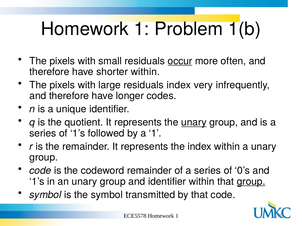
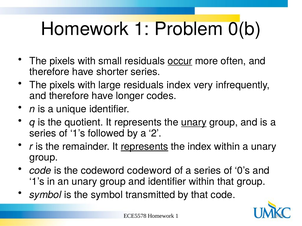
1(b: 1(b -> 0(b
shorter within: within -> series
a 1: 1 -> 2
represents at (144, 147) underline: none -> present
codeword remainder: remainder -> codeword
group at (251, 182) underline: present -> none
